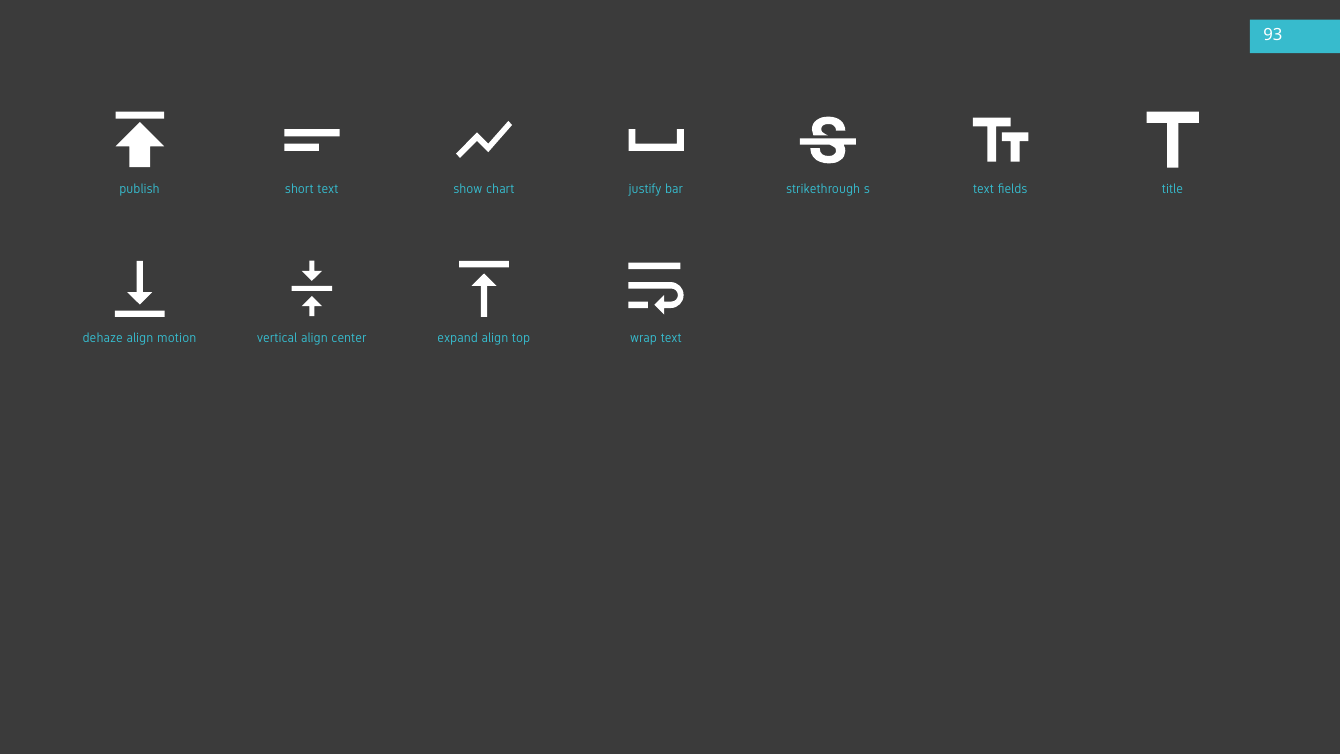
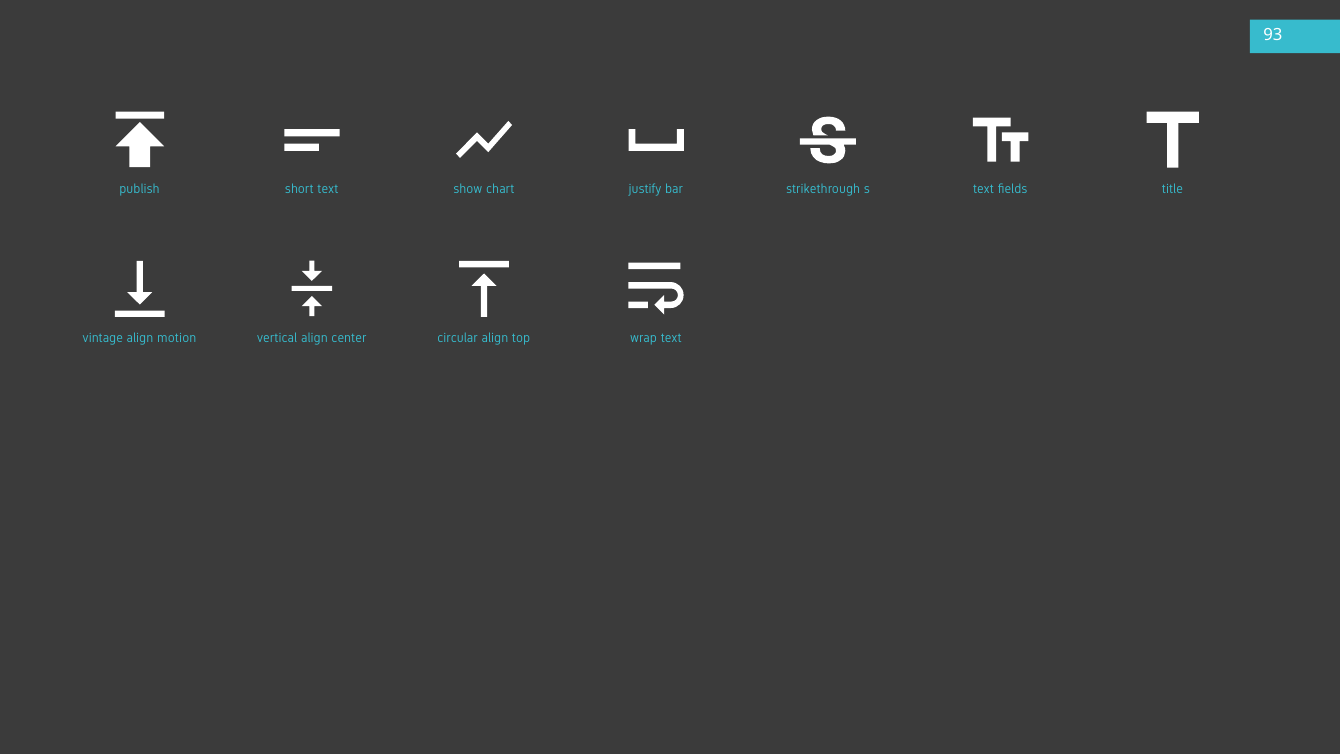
dehaze: dehaze -> vintage
expand: expand -> circular
